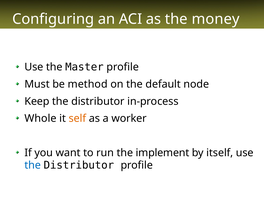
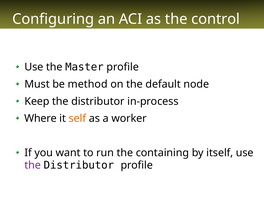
money: money -> control
Whole: Whole -> Where
implement: implement -> containing
the at (33, 165) colour: blue -> purple
